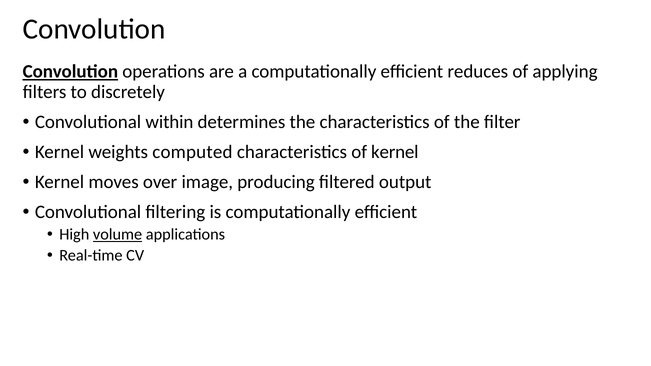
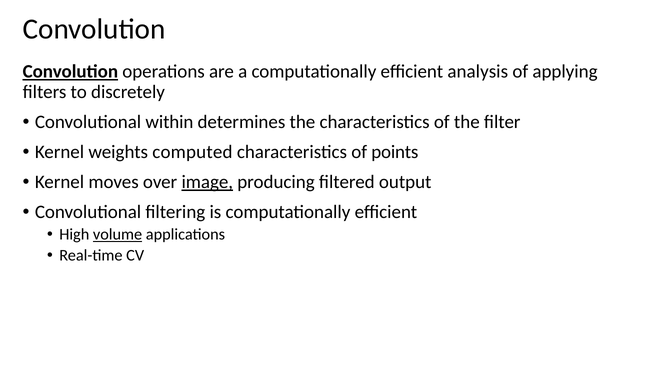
reduces: reduces -> analysis
of kernel: kernel -> points
image underline: none -> present
